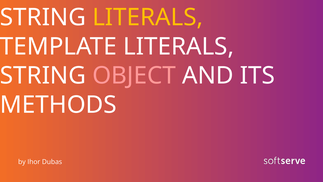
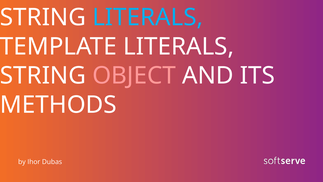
LITERALS at (148, 17) colour: yellow -> light blue
